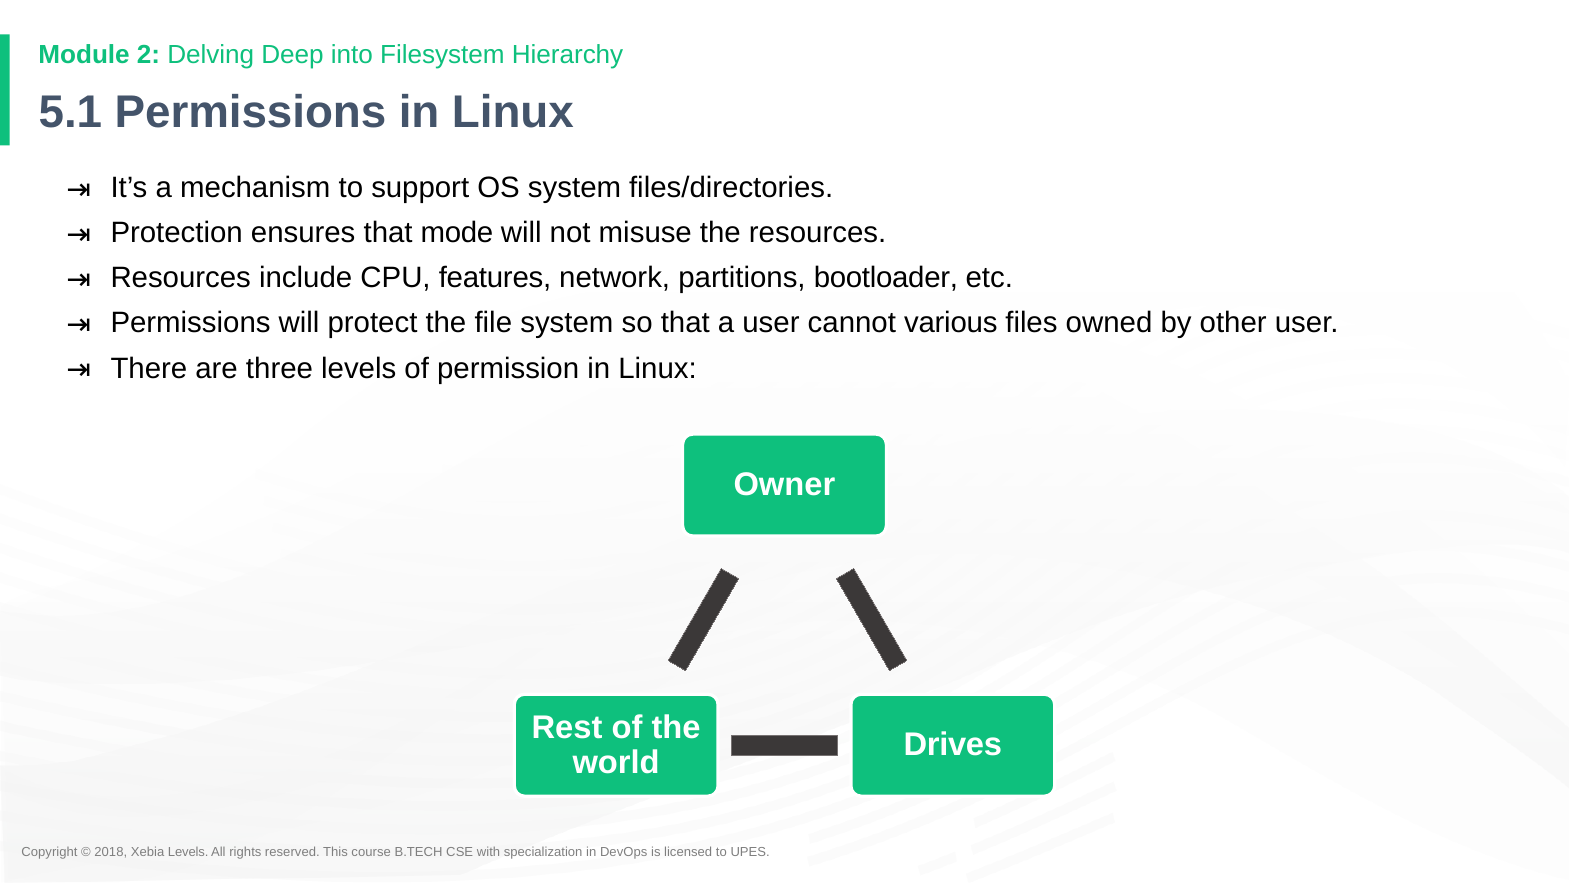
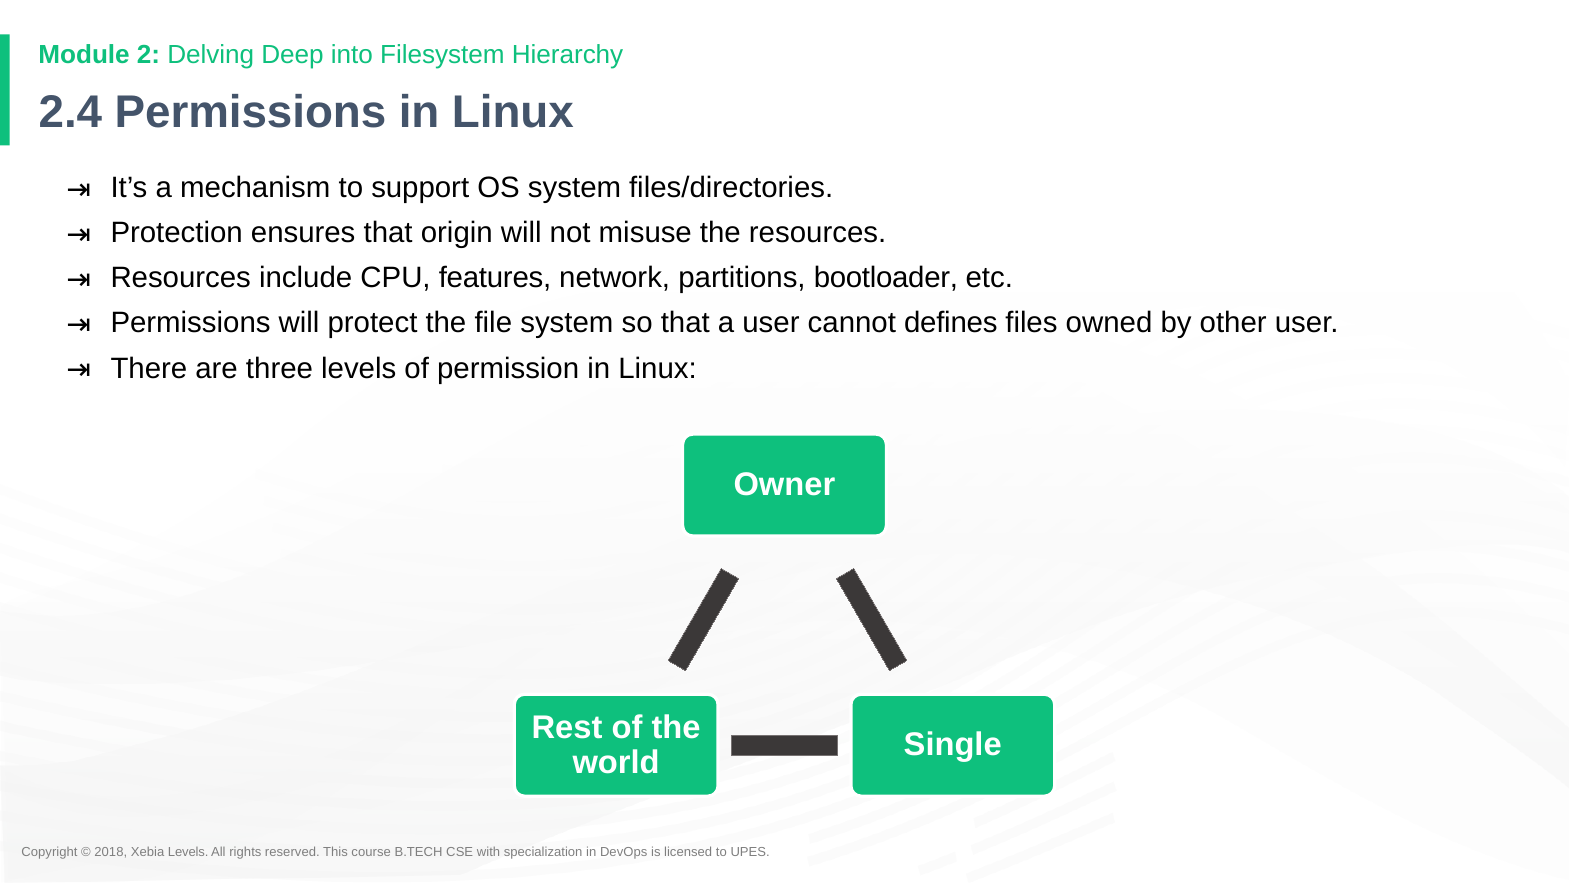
5.1: 5.1 -> 2.4
mode: mode -> origin
various: various -> defines
Drives: Drives -> Single
